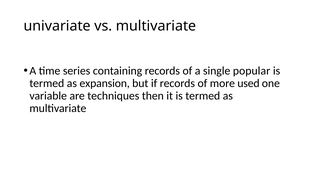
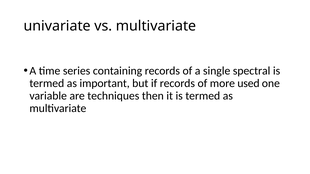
popular: popular -> spectral
expansion: expansion -> important
